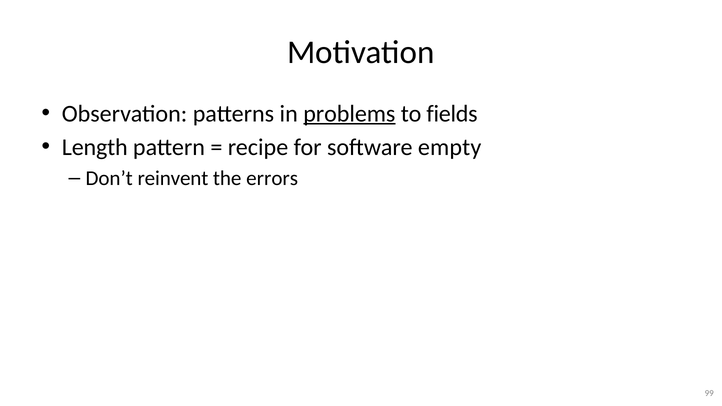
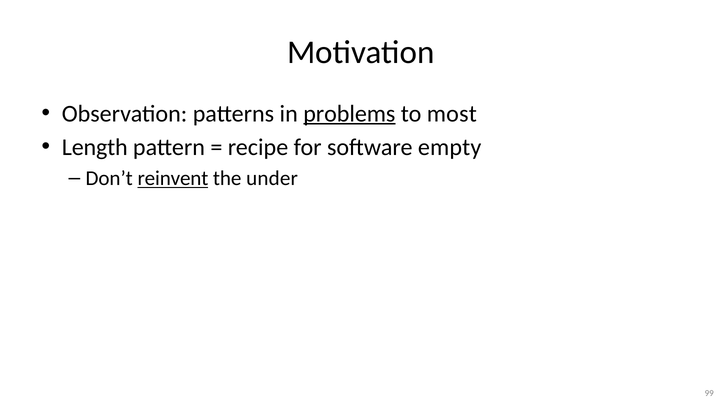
fields: fields -> most
reinvent underline: none -> present
errors: errors -> under
